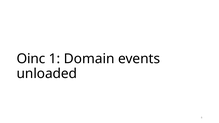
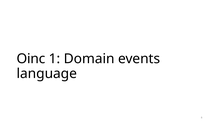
unloaded: unloaded -> language
